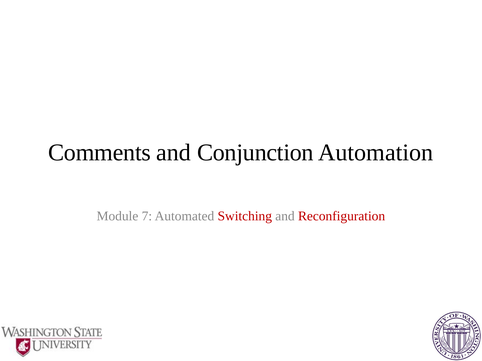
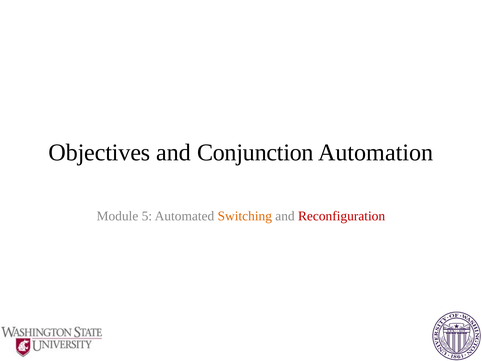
Comments: Comments -> Objectives
7: 7 -> 5
Switching colour: red -> orange
